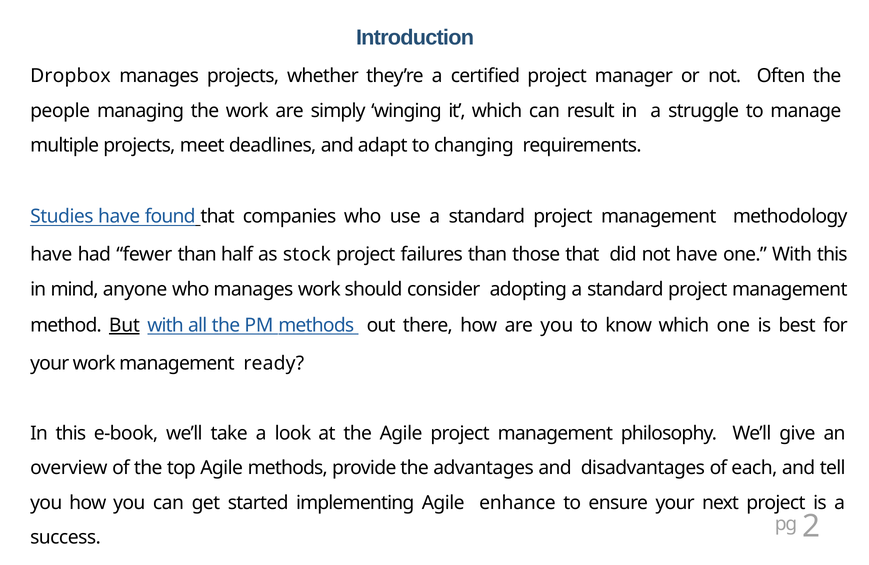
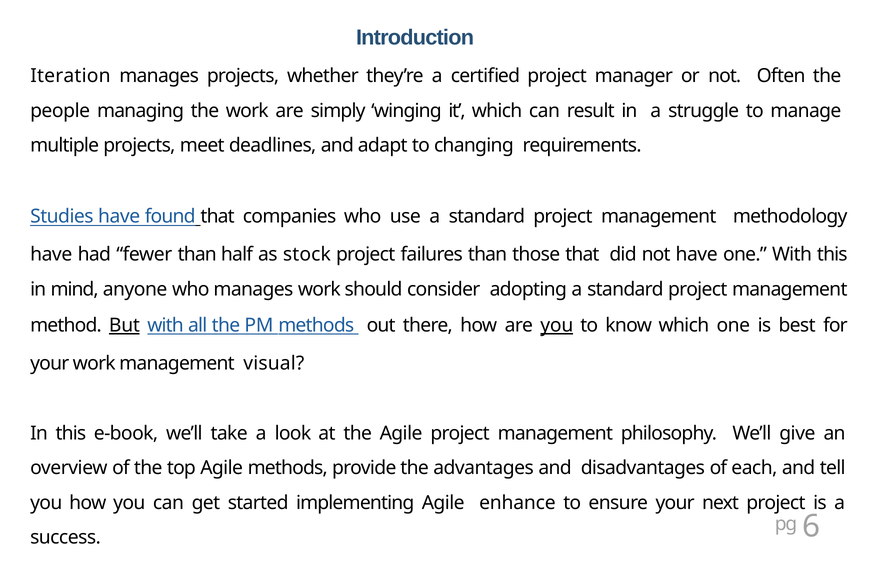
Dropbox: Dropbox -> Iteration
you at (557, 325) underline: none -> present
ready: ready -> visual
2: 2 -> 6
